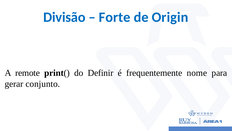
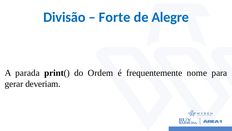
Origin: Origin -> Alegre
remote: remote -> parada
Definir: Definir -> Ordem
conjunto: conjunto -> deveriam
